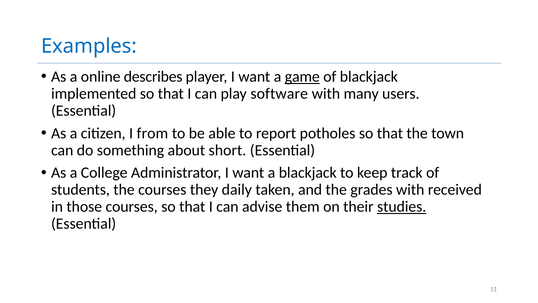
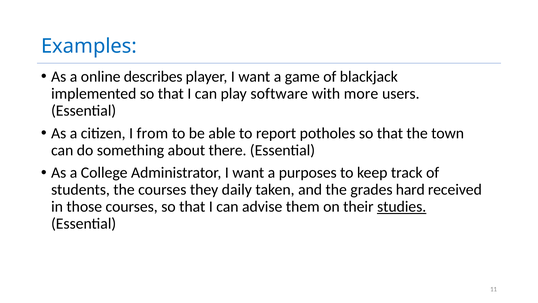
game underline: present -> none
many: many -> more
short: short -> there
a blackjack: blackjack -> purposes
grades with: with -> hard
